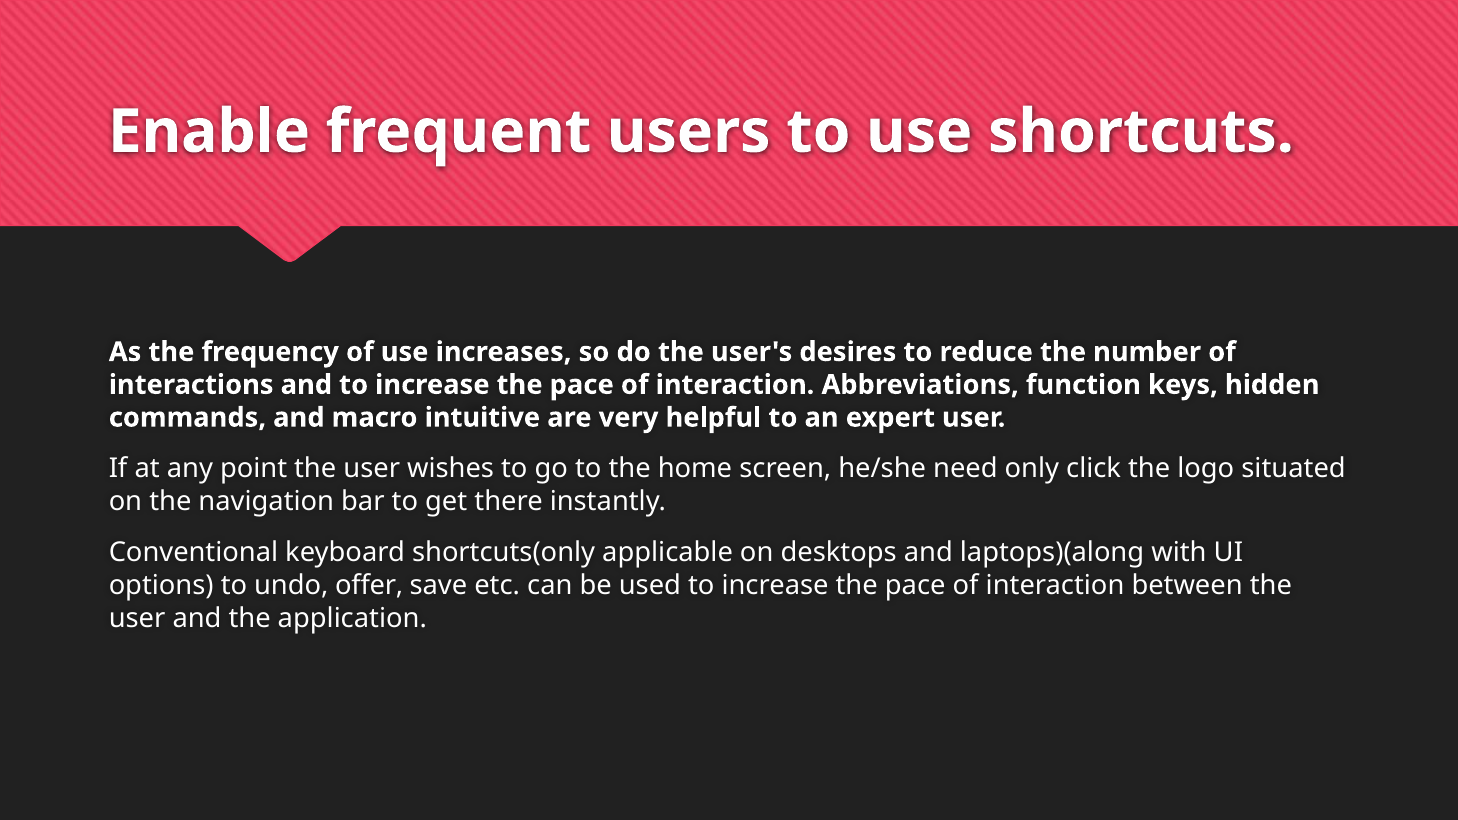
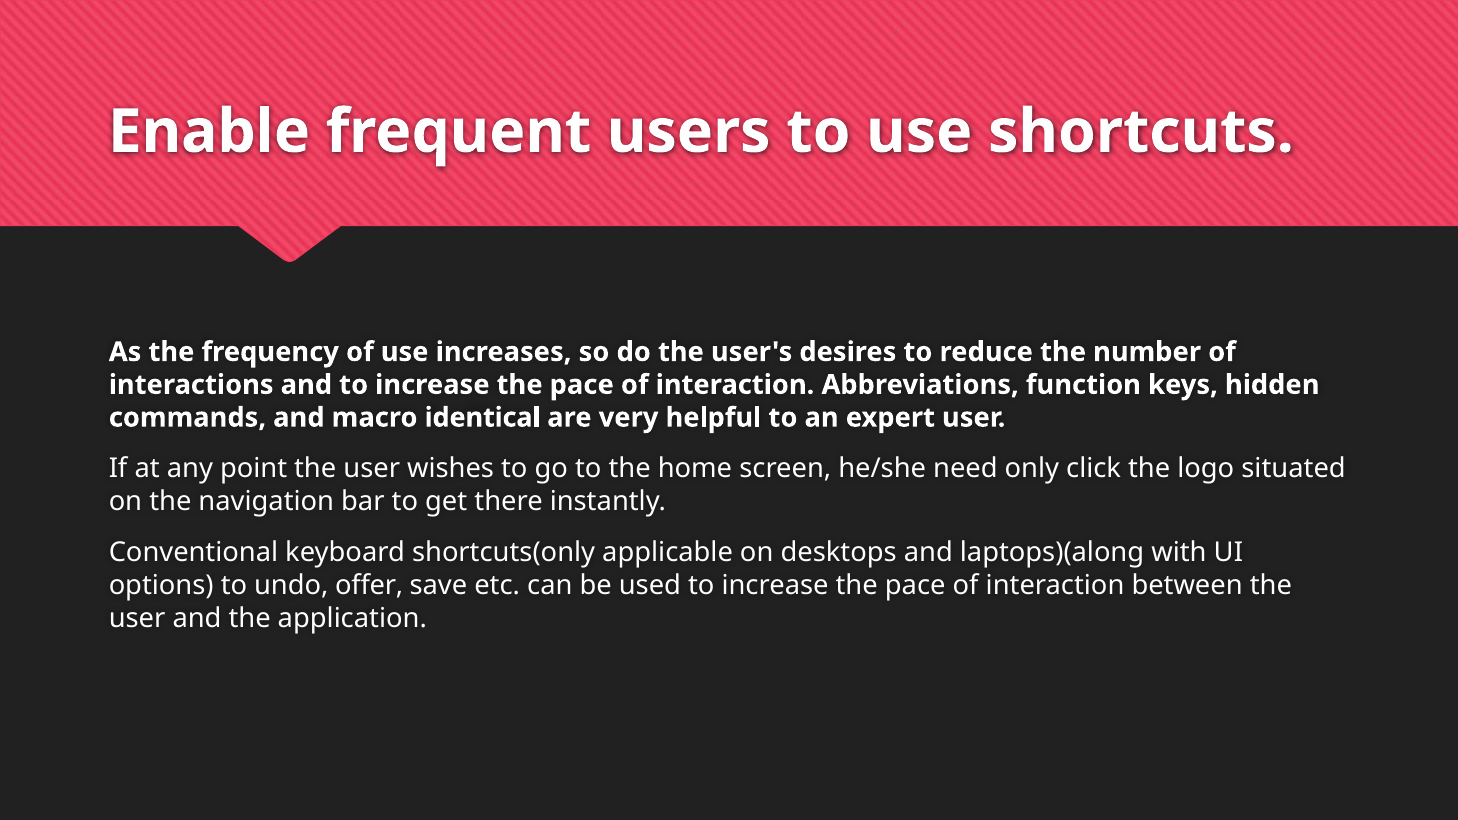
intuitive: intuitive -> identical
